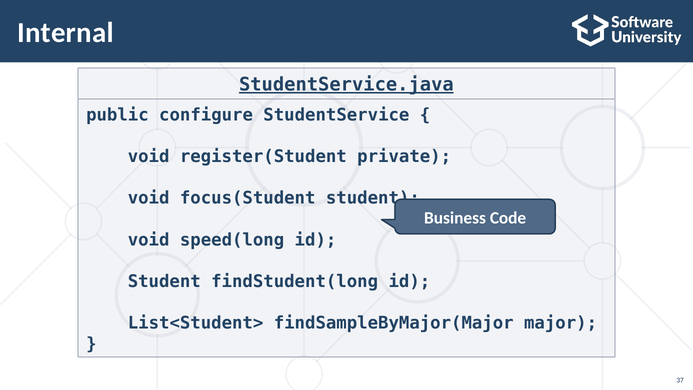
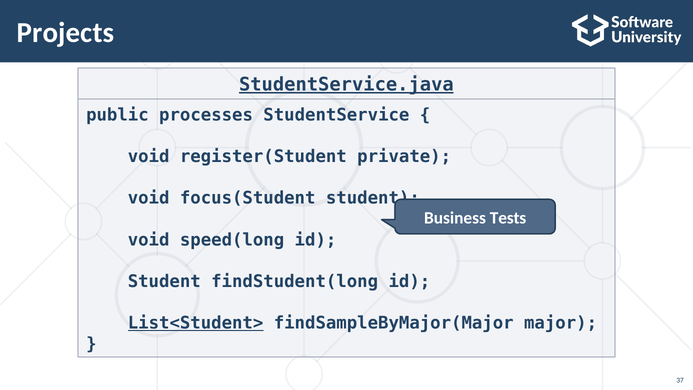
Internal: Internal -> Projects
configure: configure -> processes
Code: Code -> Tests
List<Student> underline: none -> present
